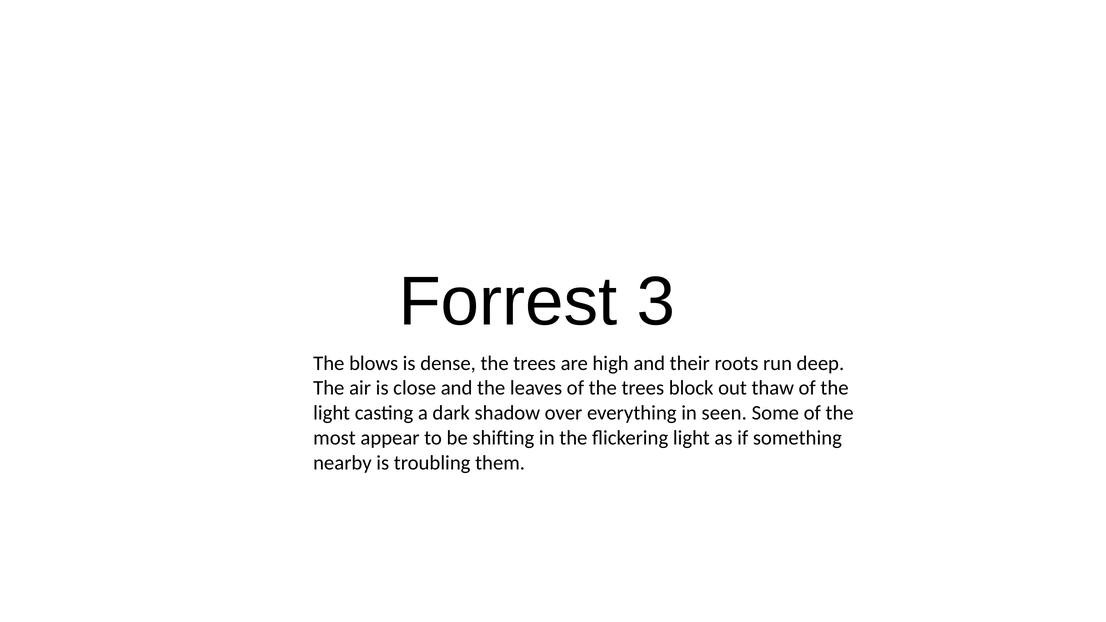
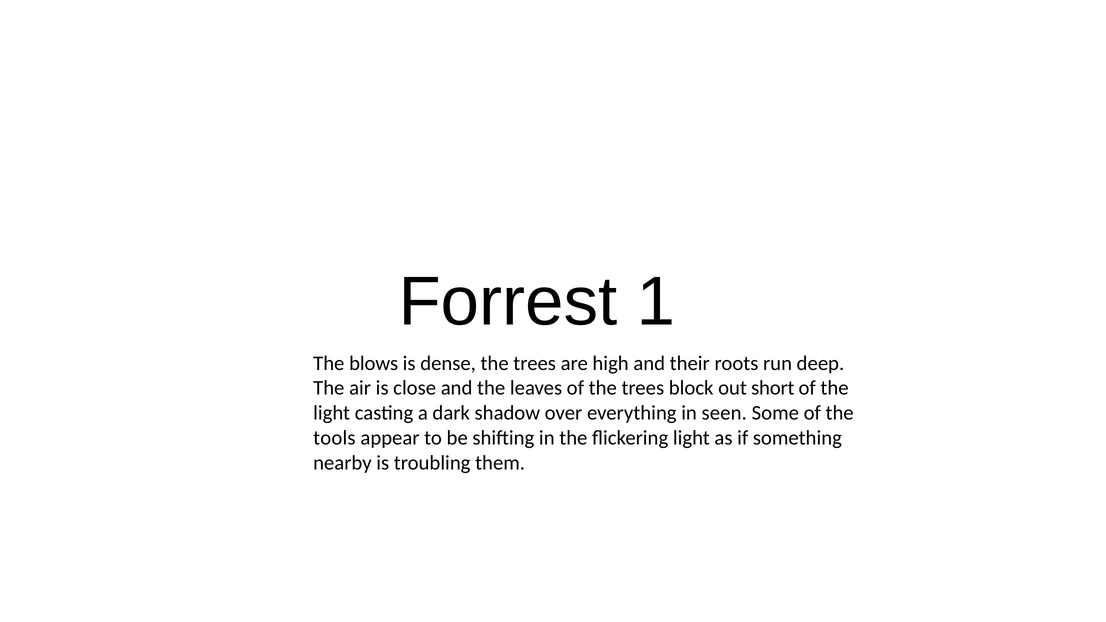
3: 3 -> 1
thaw: thaw -> short
most: most -> tools
